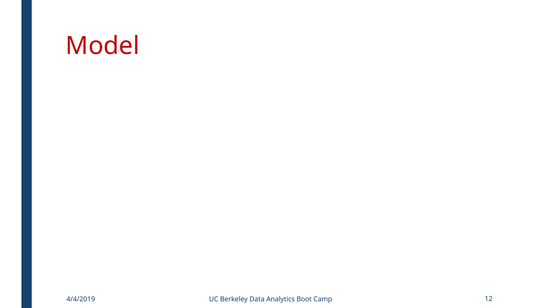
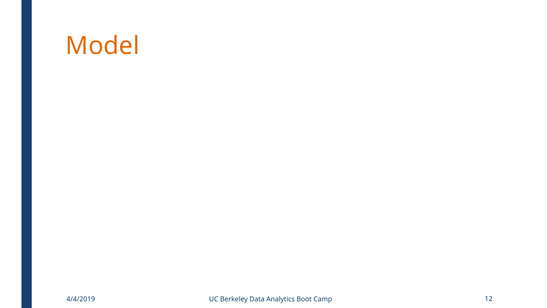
Model colour: red -> orange
